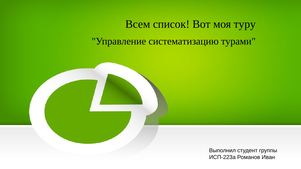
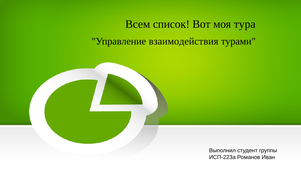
туру: туру -> тура
систематизацию: систематизацию -> взаимодействия
